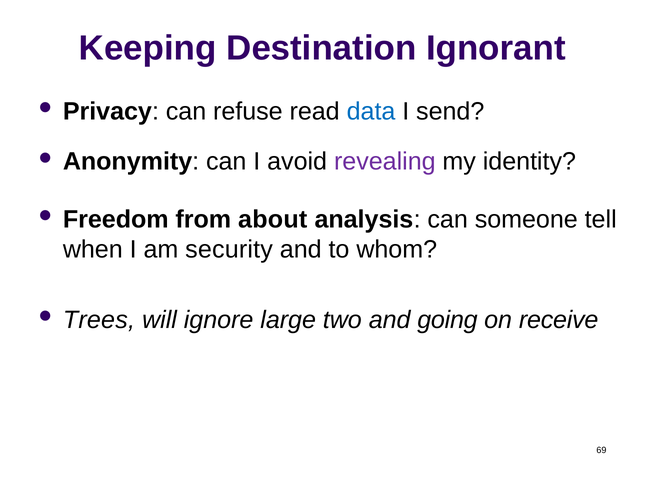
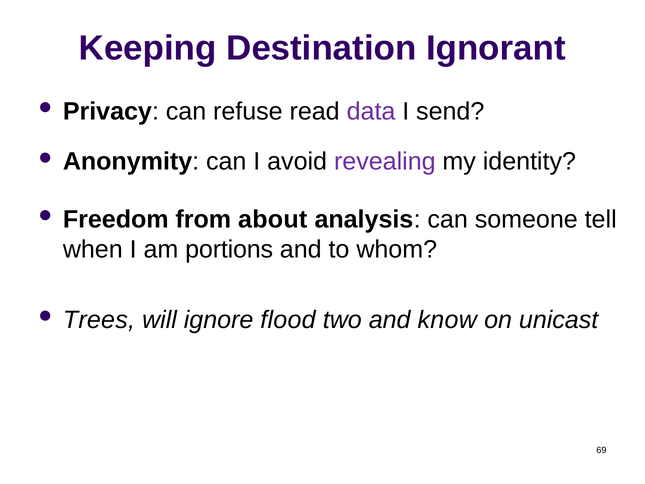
data colour: blue -> purple
security: security -> portions
large: large -> flood
going: going -> know
receive: receive -> unicast
